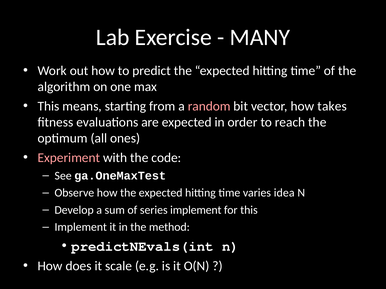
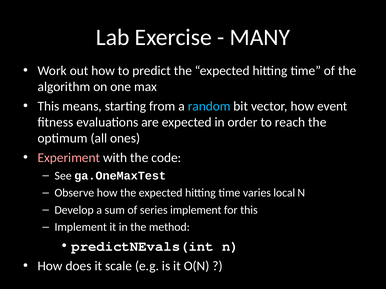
random colour: pink -> light blue
takes: takes -> event
idea: idea -> local
